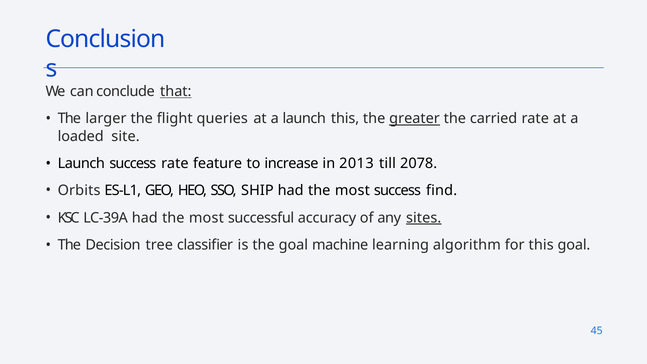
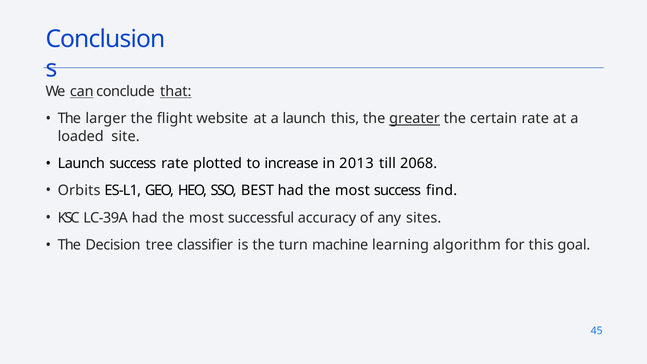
can underline: none -> present
queries: queries -> website
carried: carried -> certain
feature: feature -> plotted
2078: 2078 -> 2068
SHIP: SHIP -> BEST
sites underline: present -> none
the goal: goal -> turn
